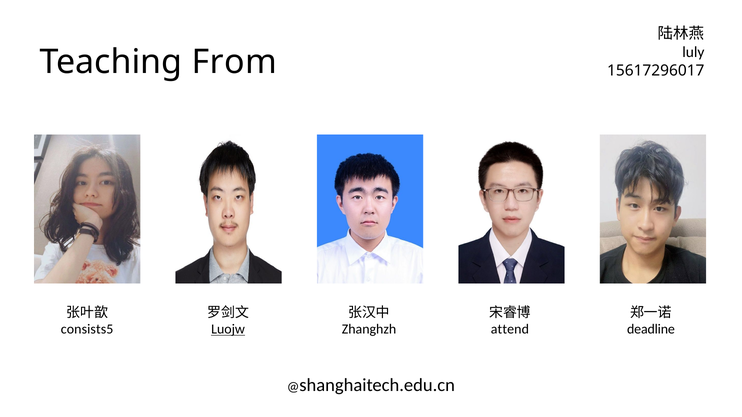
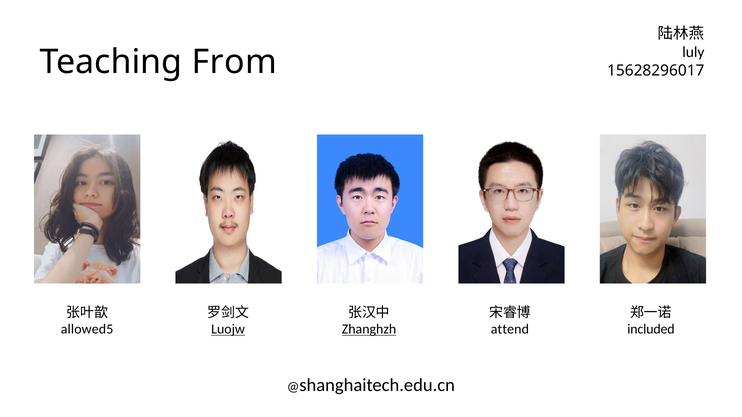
15617296017: 15617296017 -> 15628296017
consists5: consists5 -> allowed5
Zhanghzh underline: none -> present
deadline: deadline -> included
